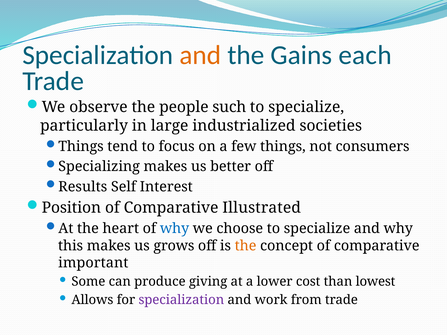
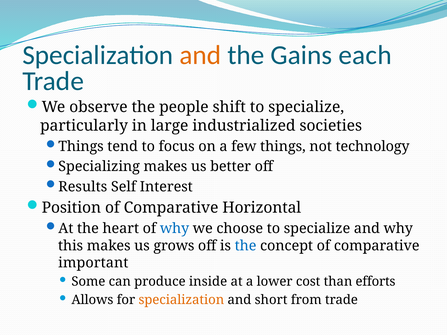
such: such -> shift
consumers: consumers -> technology
Illustrated: Illustrated -> Horizontal
the at (246, 246) colour: orange -> blue
giving: giving -> inside
lowest: lowest -> efforts
specialization at (181, 300) colour: purple -> orange
work: work -> short
